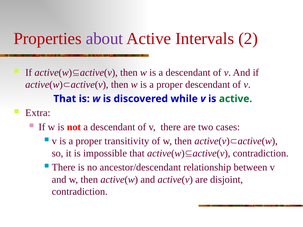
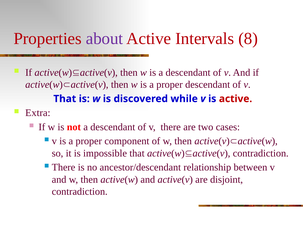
2: 2 -> 8
active at (236, 99) colour: green -> red
transitivity: transitivity -> component
